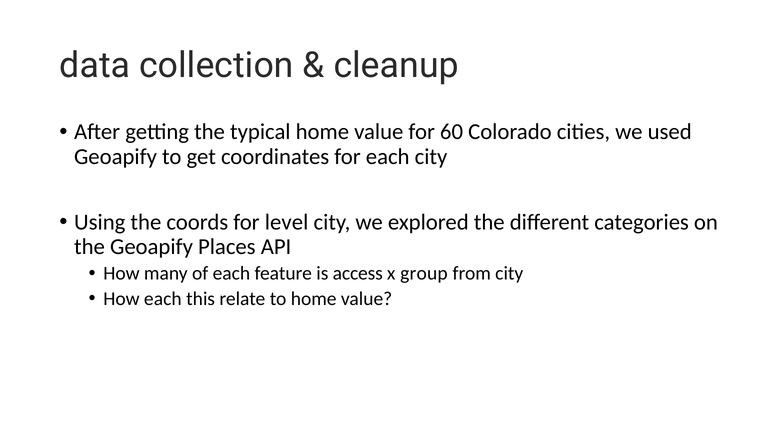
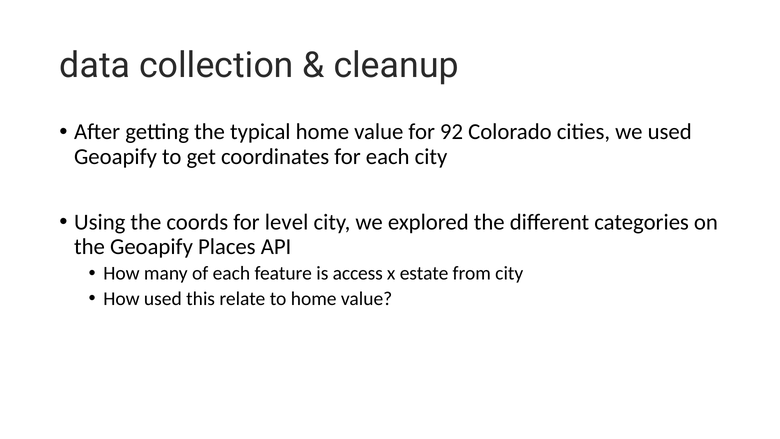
60: 60 -> 92
group: group -> estate
How each: each -> used
